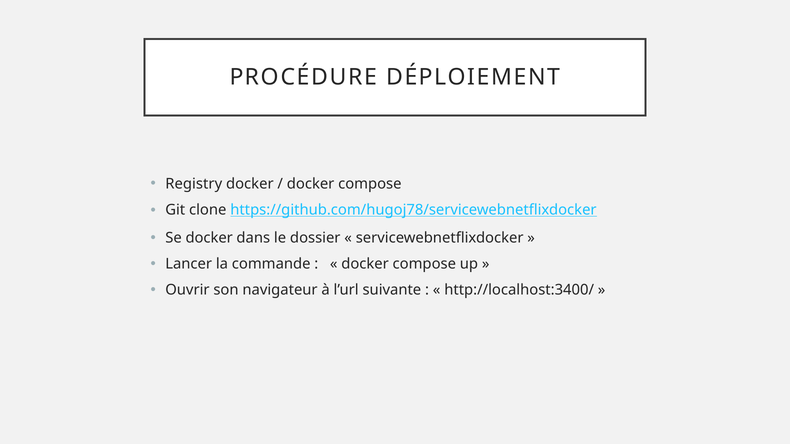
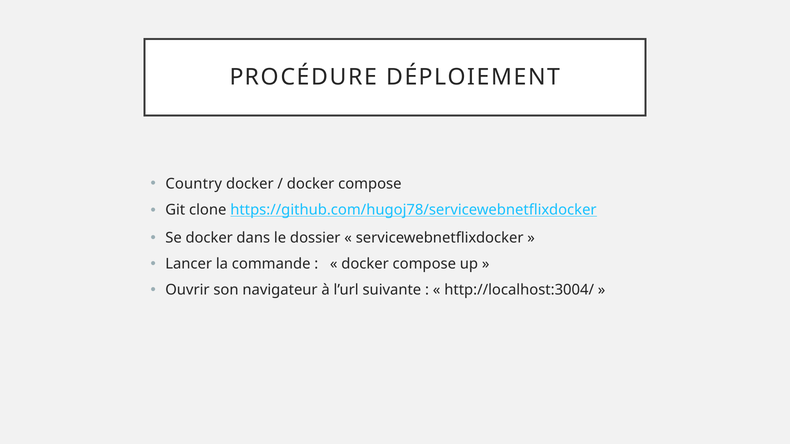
Registry: Registry -> Country
http://localhost:3400/: http://localhost:3400/ -> http://localhost:3004/
